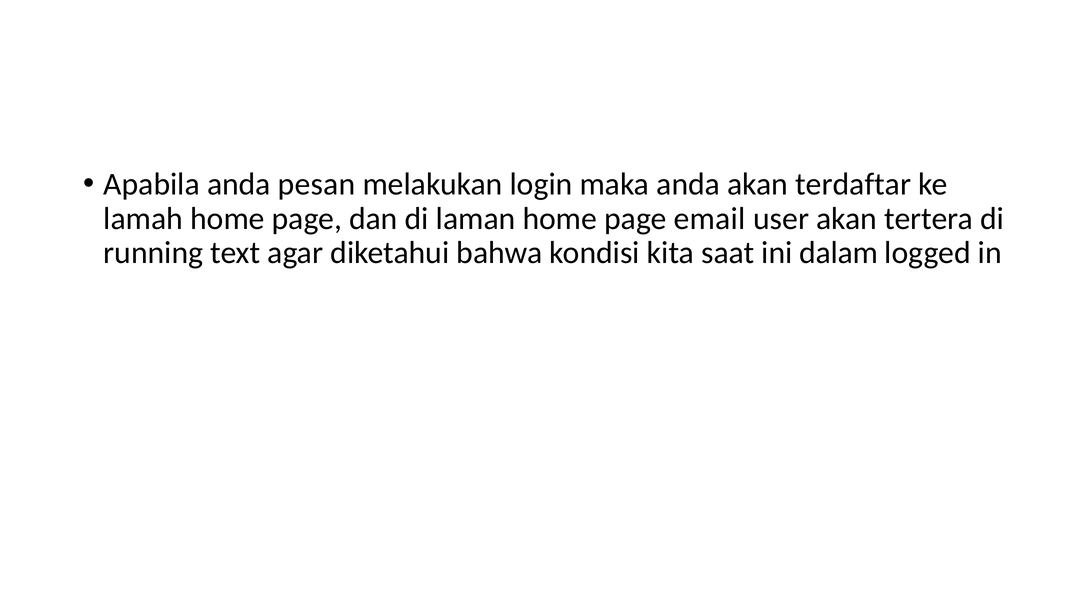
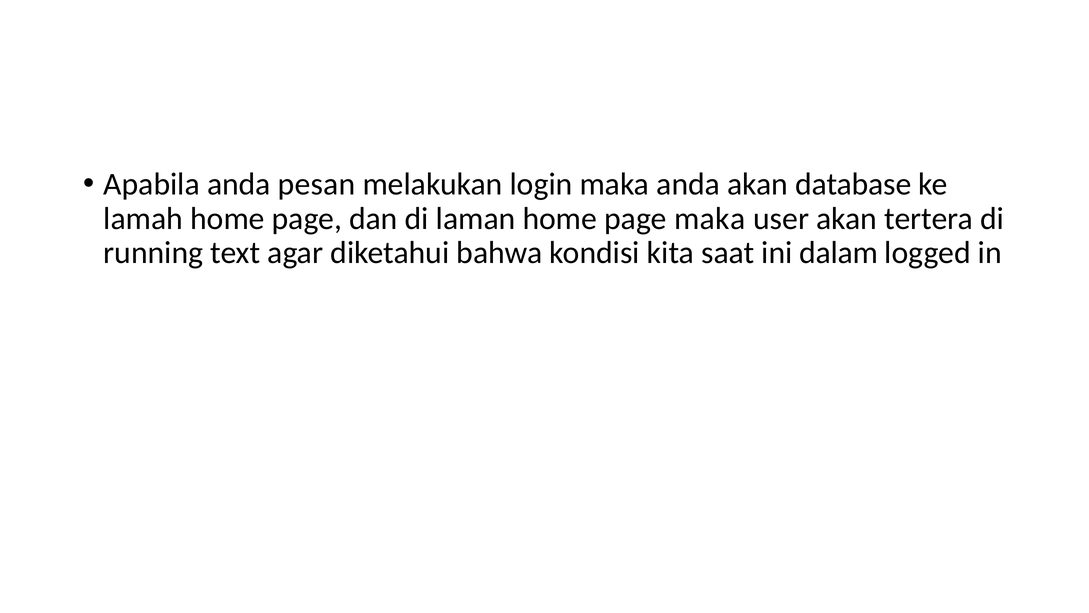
terdaftar: terdaftar -> database
page email: email -> maka
